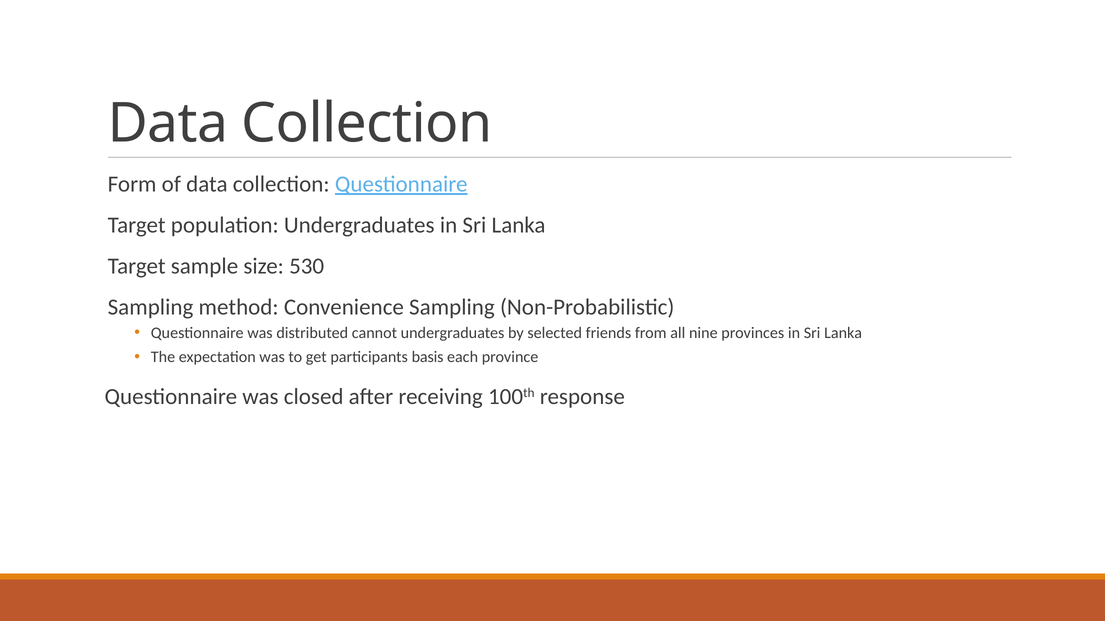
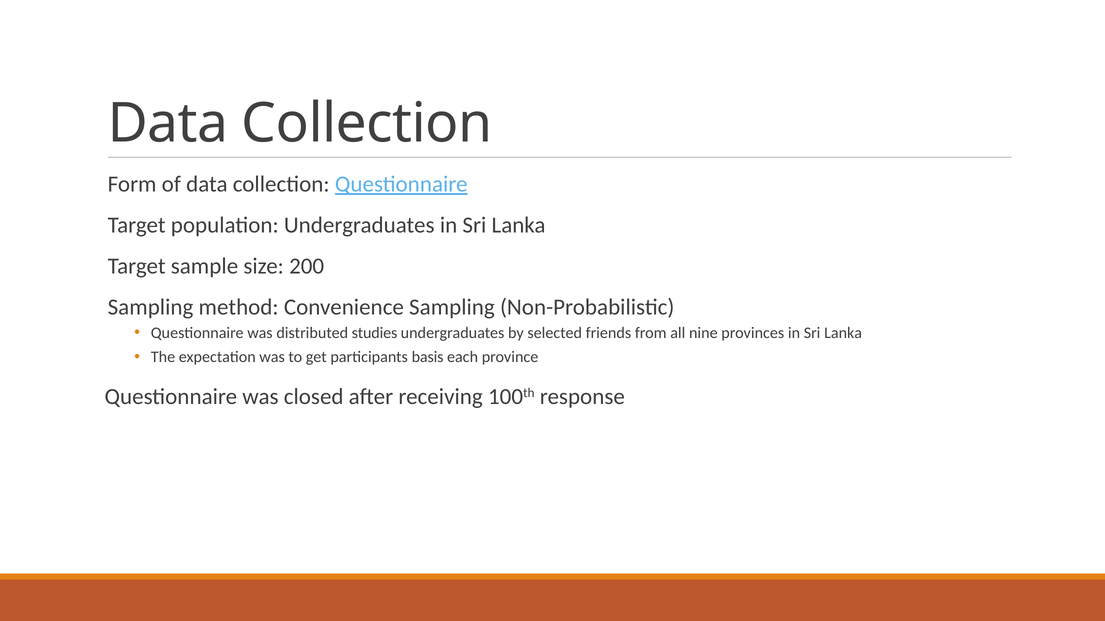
530: 530 -> 200
cannot: cannot -> studies
